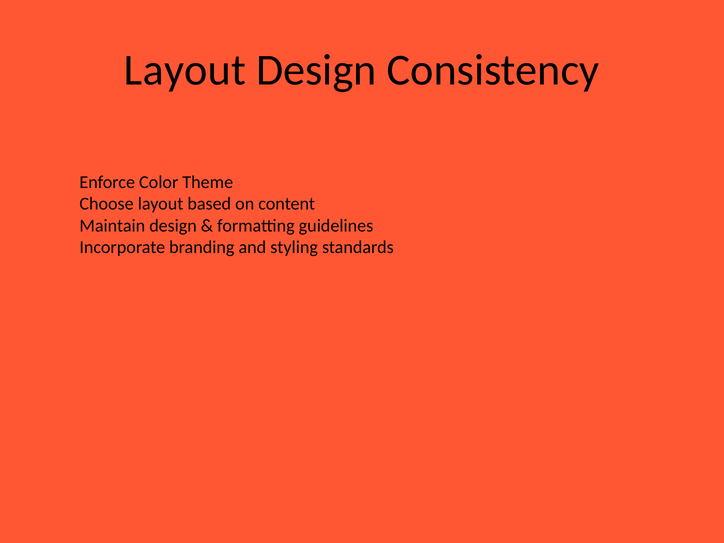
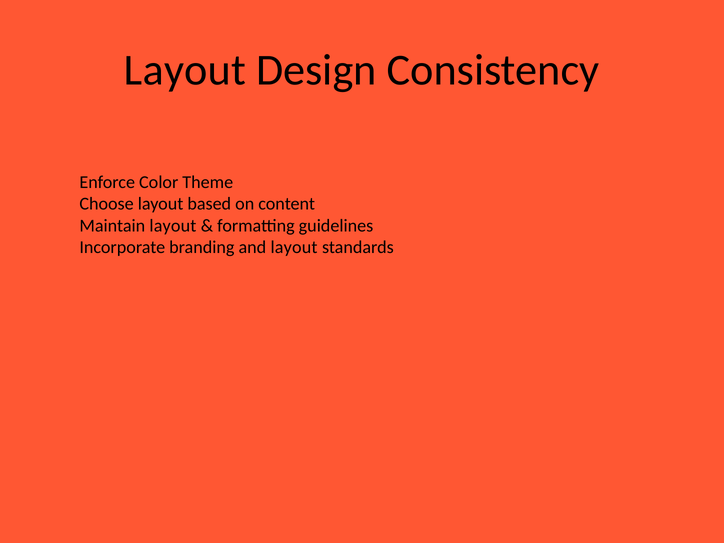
Maintain design: design -> layout
and styling: styling -> layout
